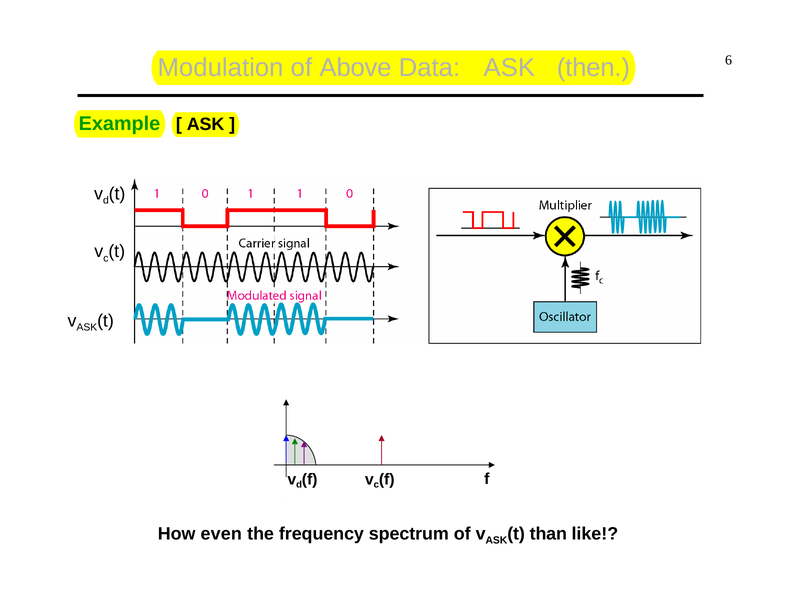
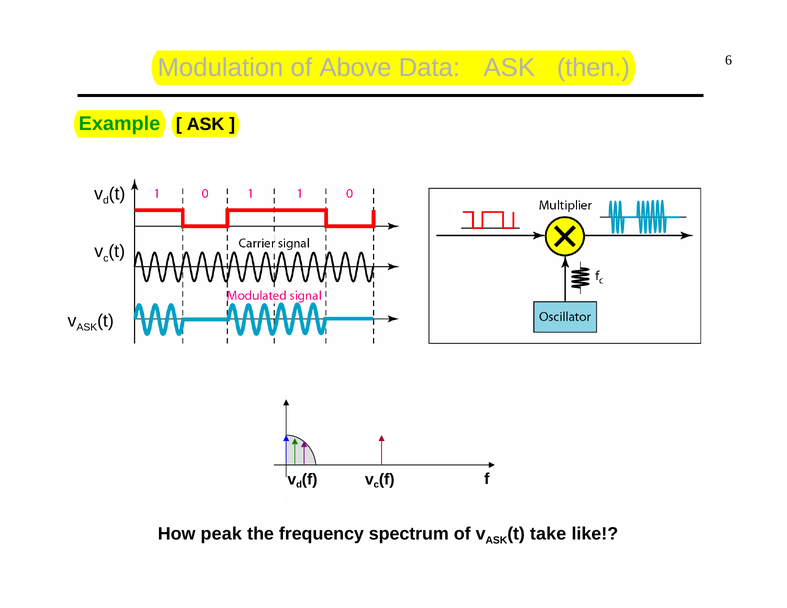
even: even -> peak
than: than -> take
